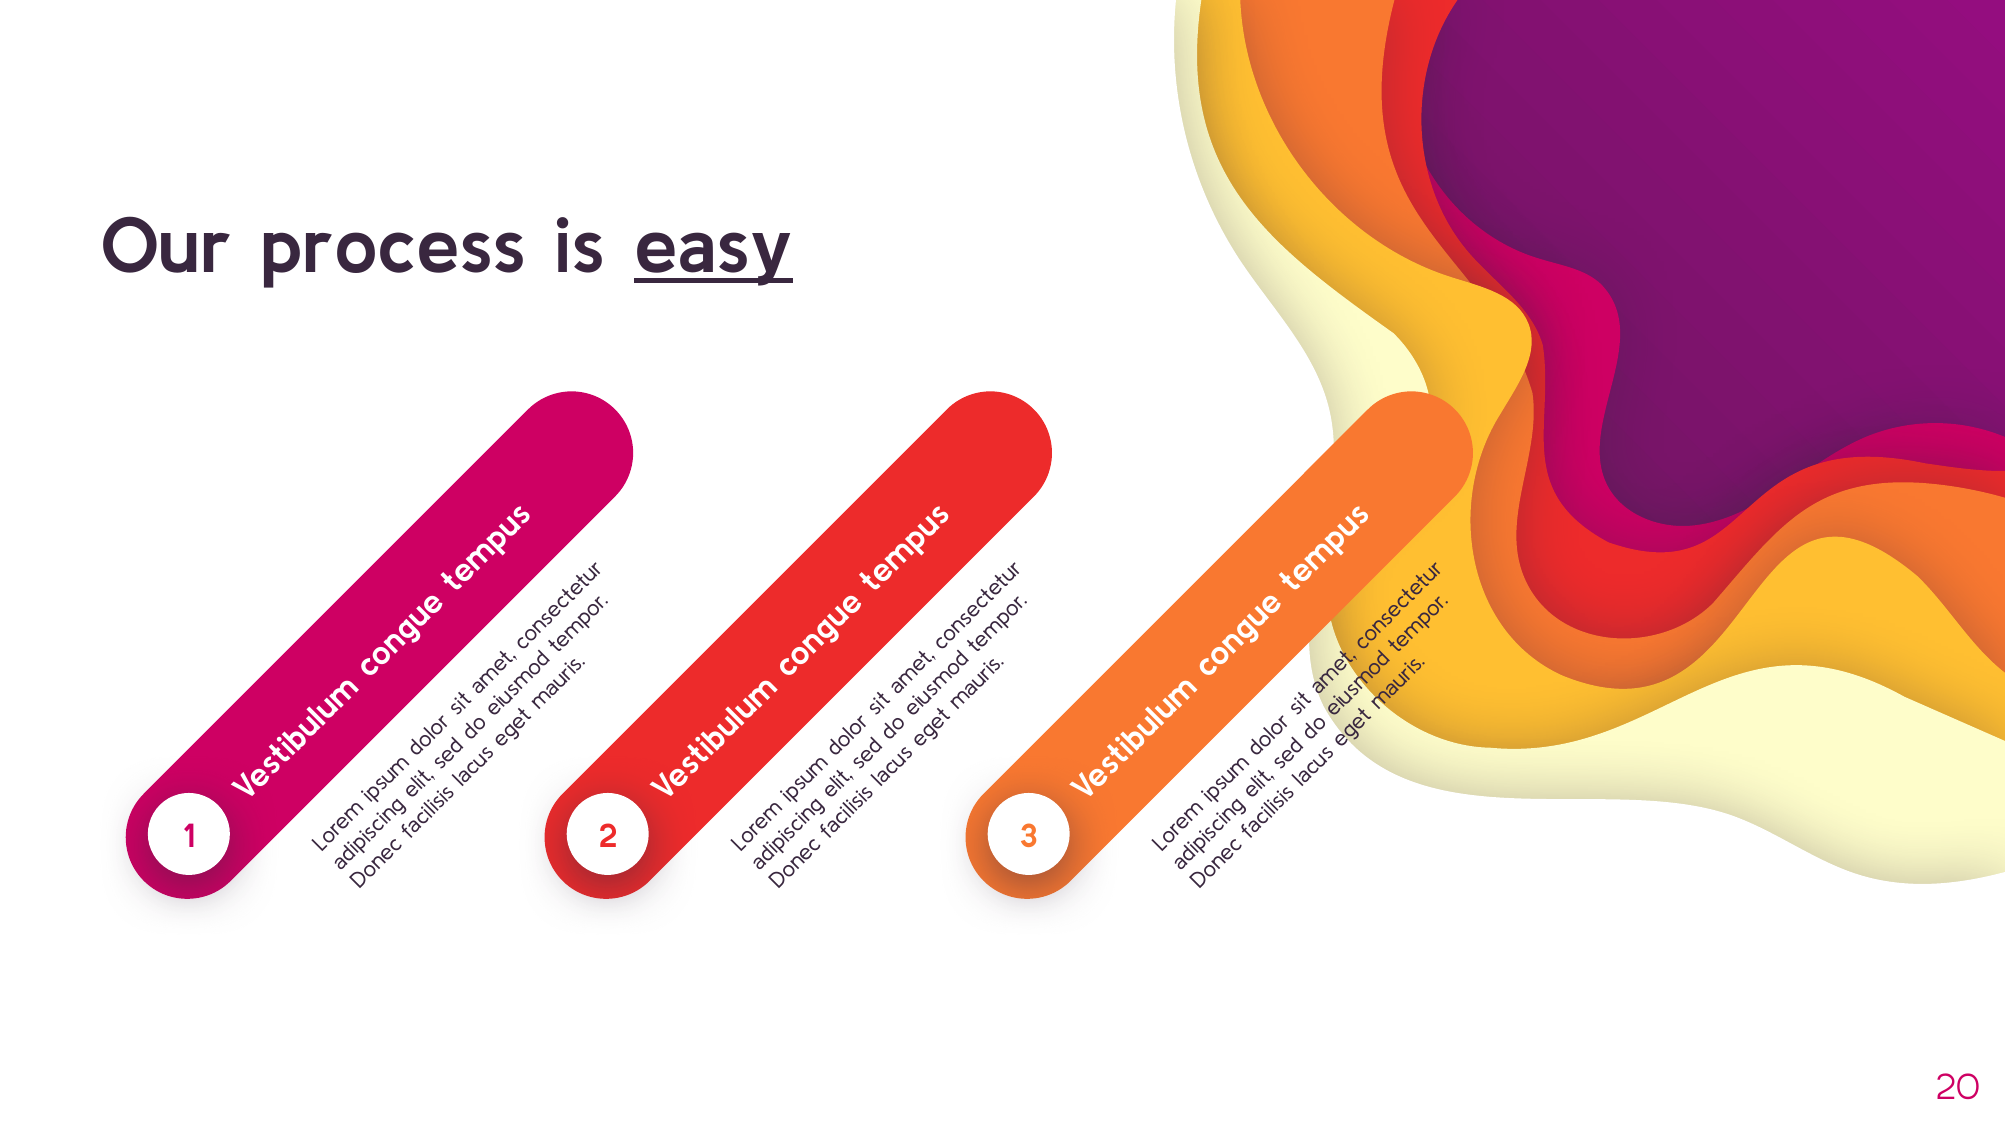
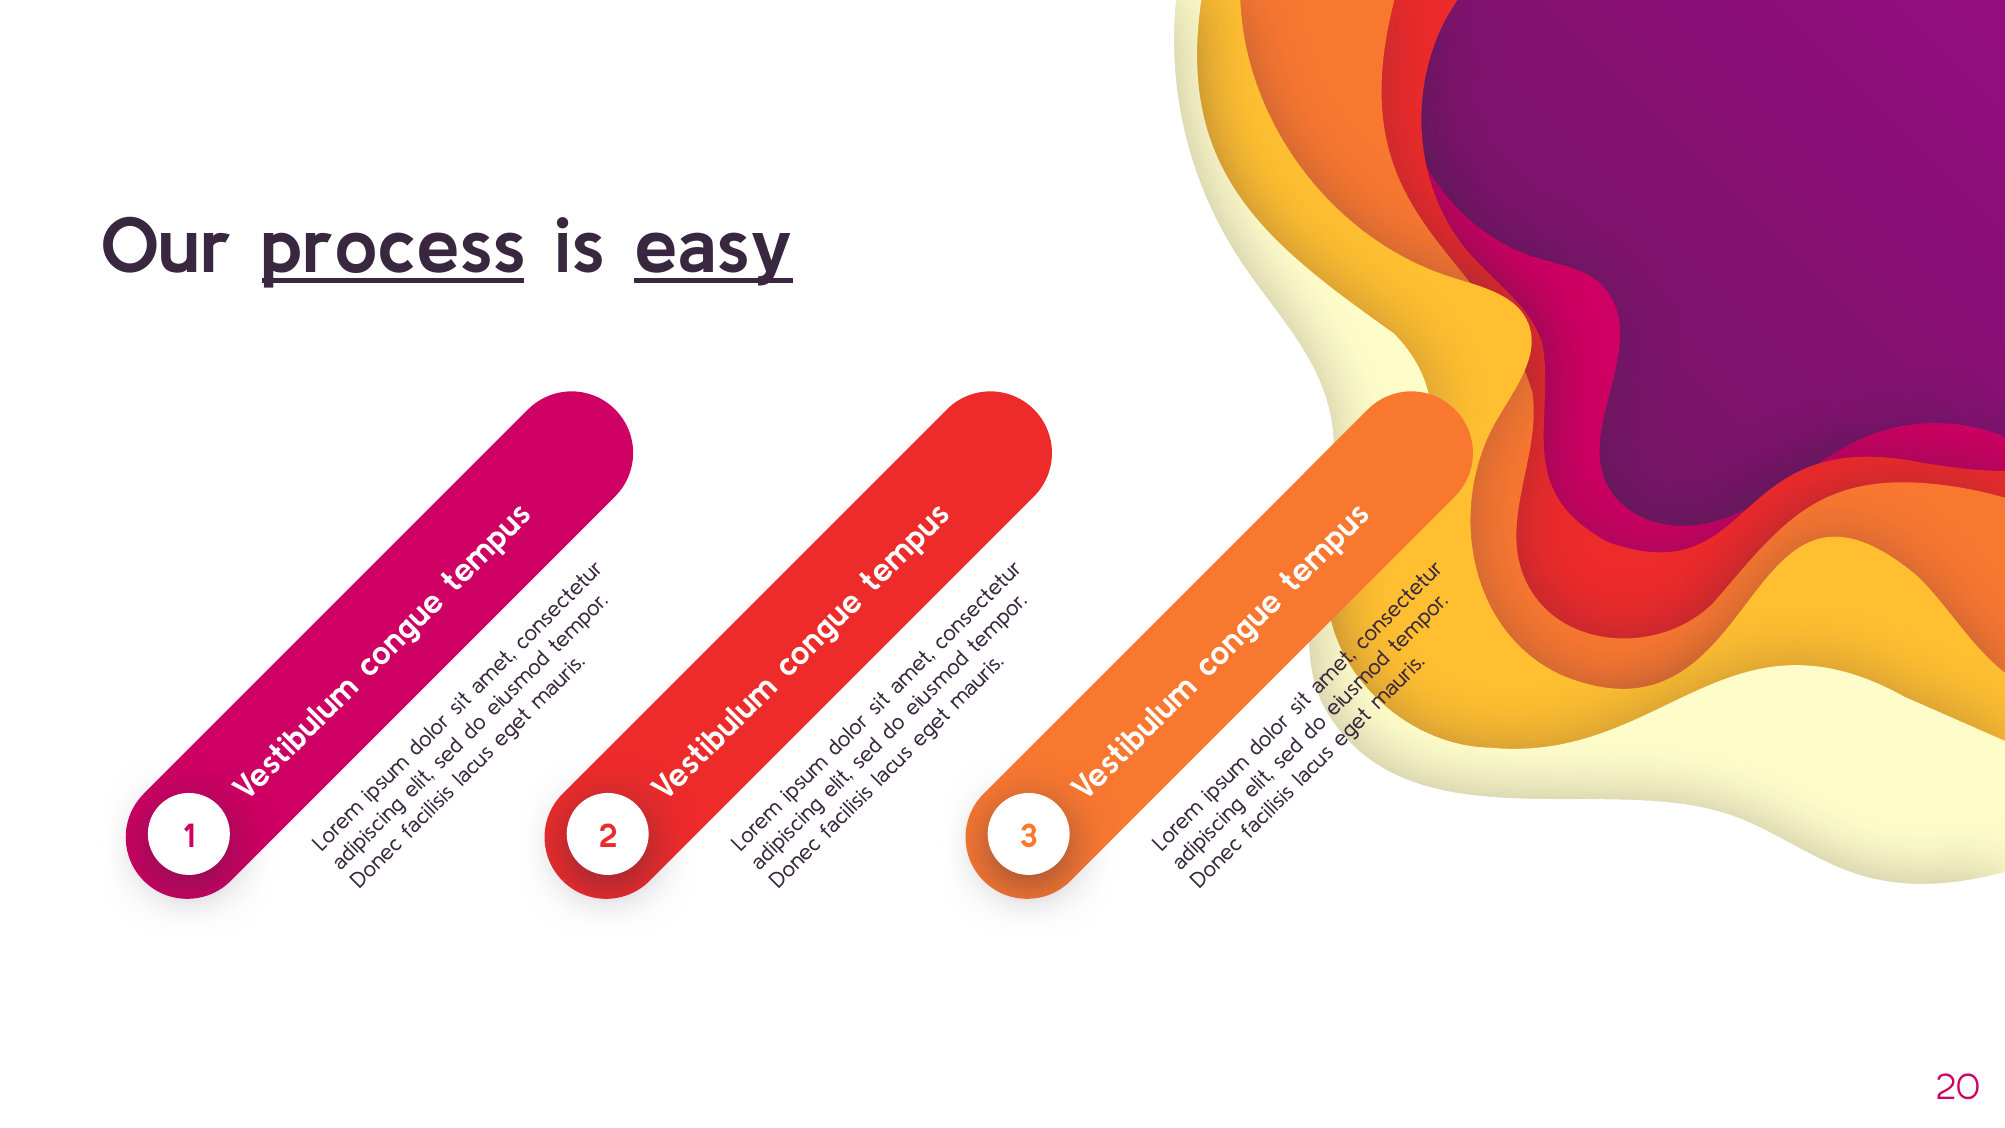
process underline: none -> present
